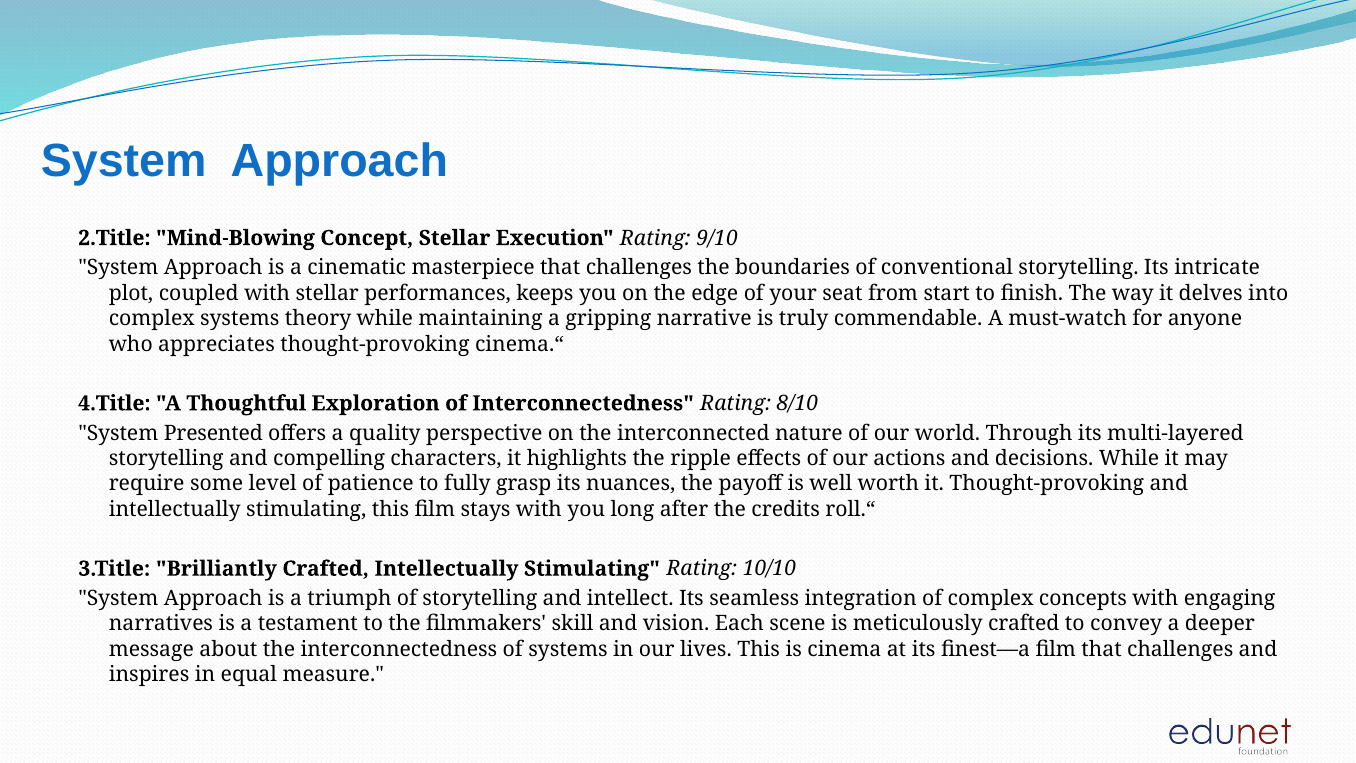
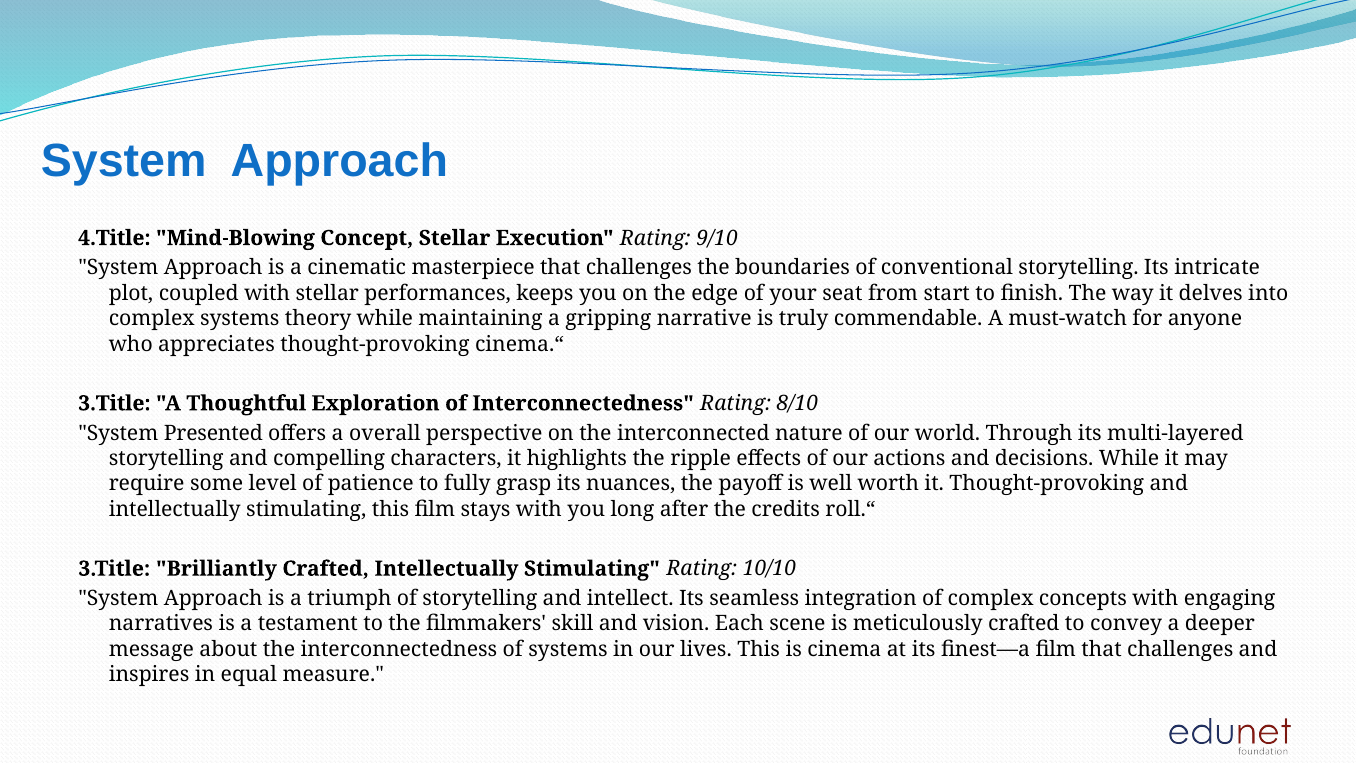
2.Title: 2.Title -> 4.Title
4.Title at (114, 403): 4.Title -> 3.Title
quality: quality -> overall
